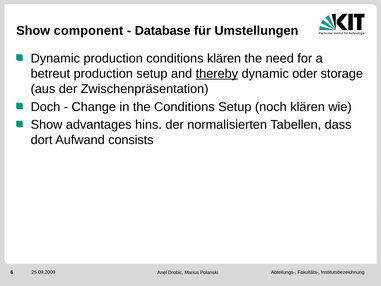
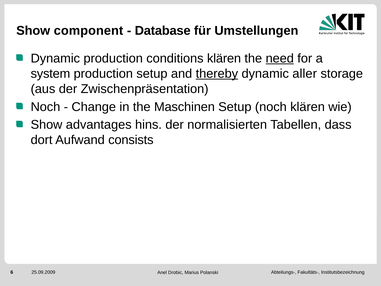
need underline: none -> present
betreut: betreut -> system
oder: oder -> aller
Doch at (45, 107): Doch -> Noch
the Conditions: Conditions -> Maschinen
